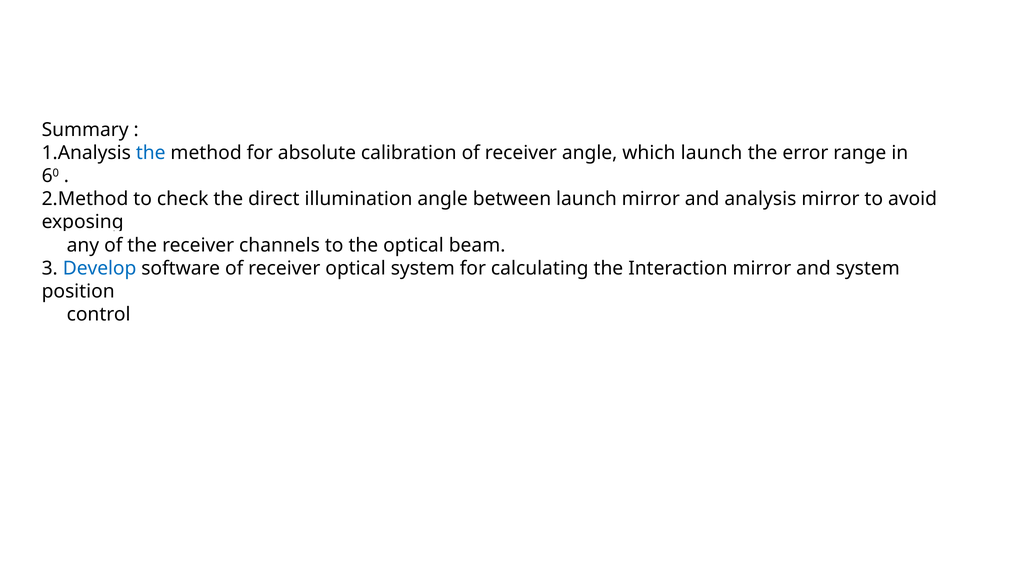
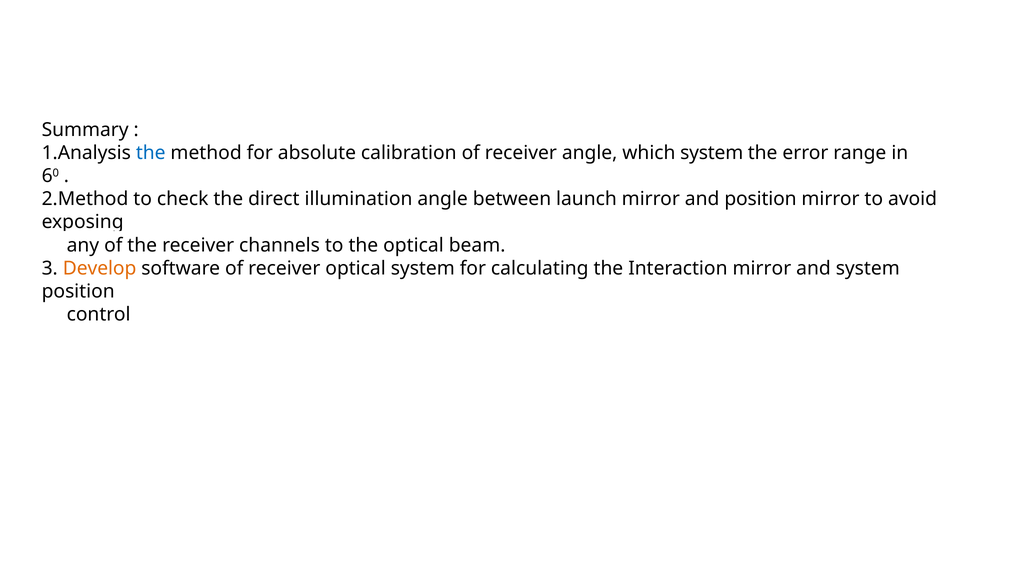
which launch: launch -> system
and analysis: analysis -> position
Develop colour: blue -> orange
